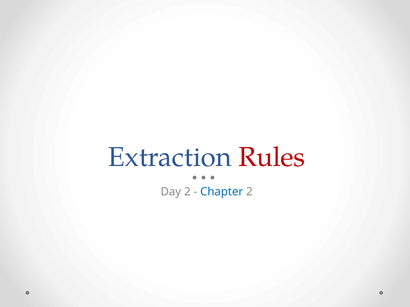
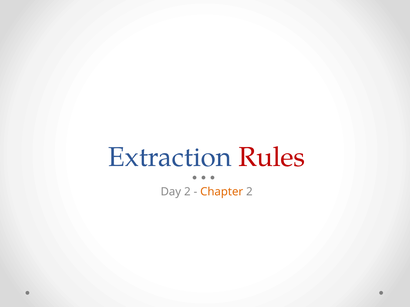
Chapter colour: blue -> orange
